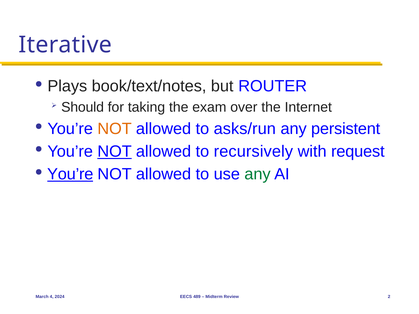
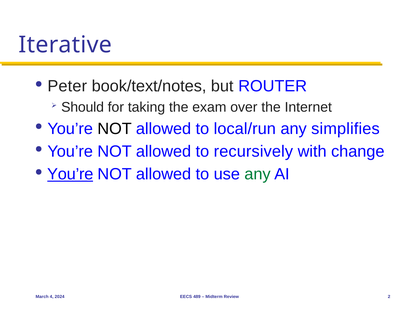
Plays: Plays -> Peter
NOT at (115, 129) colour: orange -> black
asks/run: asks/run -> local/run
persistent: persistent -> simplifies
NOT at (115, 152) underline: present -> none
request: request -> change
